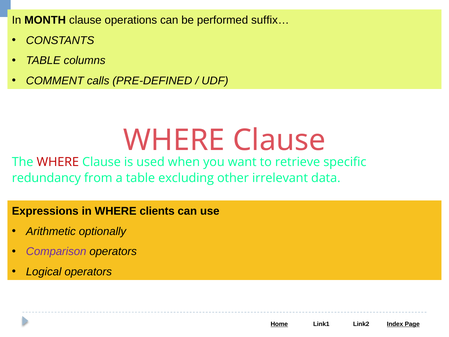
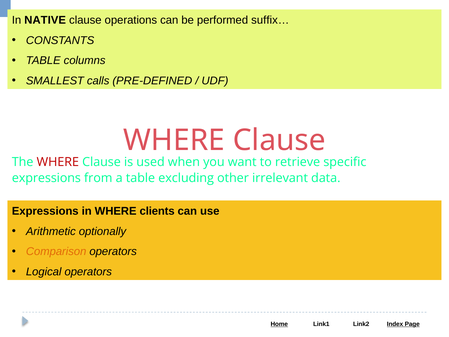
MONTH: MONTH -> NATIVE
COMMENT: COMMENT -> SMALLEST
redundancy at (46, 178): redundancy -> expressions
Comparison colour: purple -> orange
